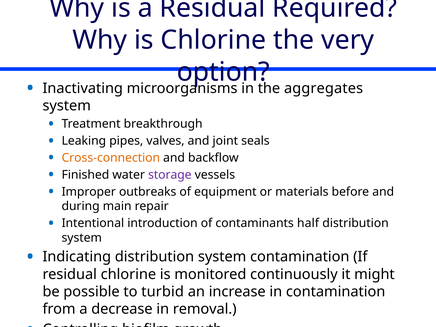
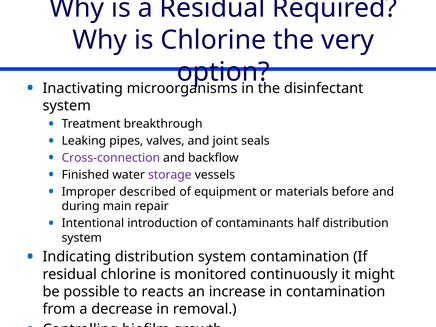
aggregates: aggregates -> disinfectant
Cross-connection colour: orange -> purple
outbreaks: outbreaks -> described
turbid: turbid -> reacts
